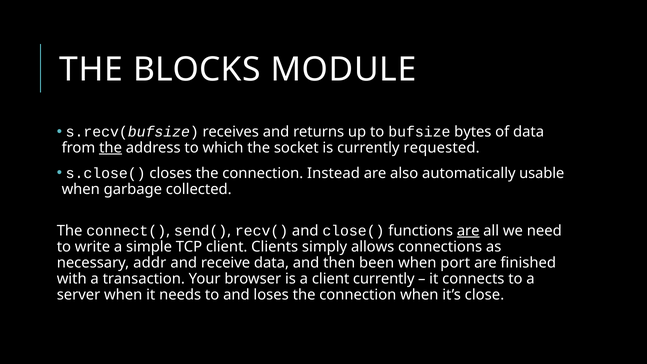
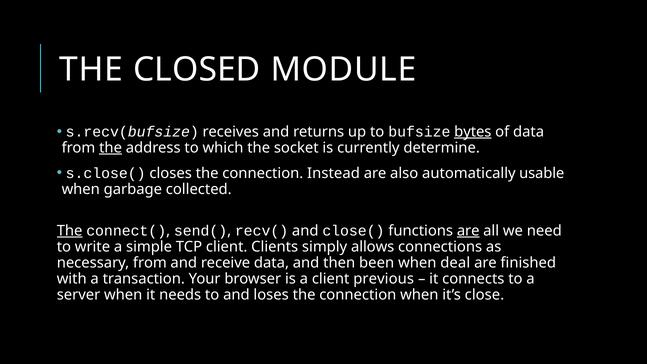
BLOCKS: BLOCKS -> CLOSED
bytes underline: none -> present
requested: requested -> determine
The at (70, 231) underline: none -> present
necessary addr: addr -> from
port: port -> deal
client currently: currently -> previous
